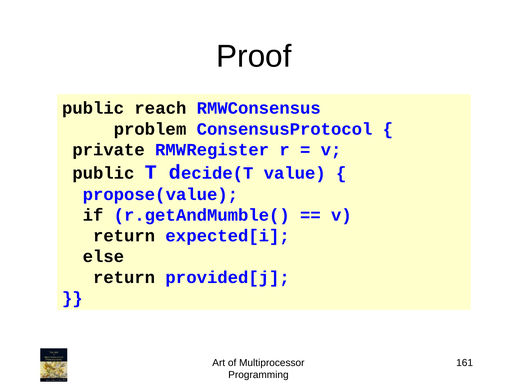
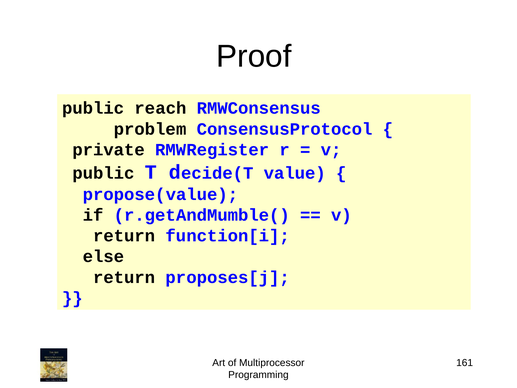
expected[i: expected[i -> function[i
provided[j: provided[j -> proposes[j
